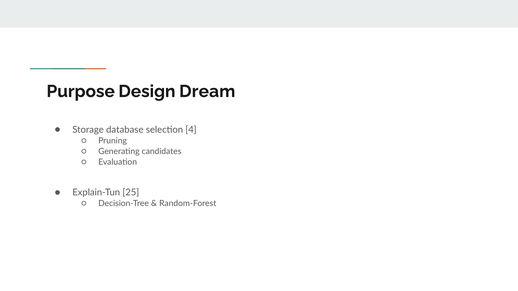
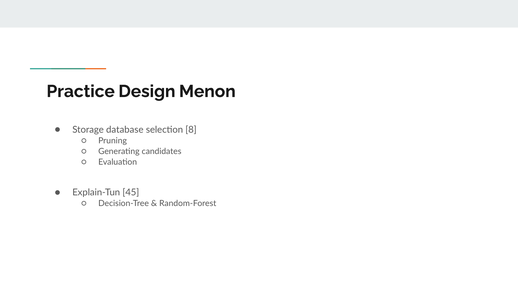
Purpose: Purpose -> Practice
Dream: Dream -> Menon
4: 4 -> 8
25: 25 -> 45
